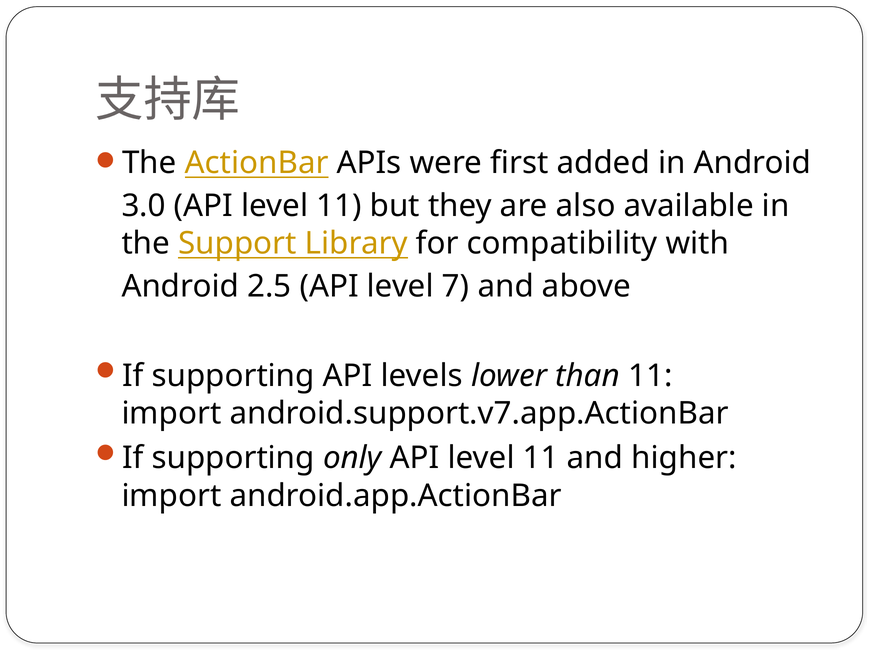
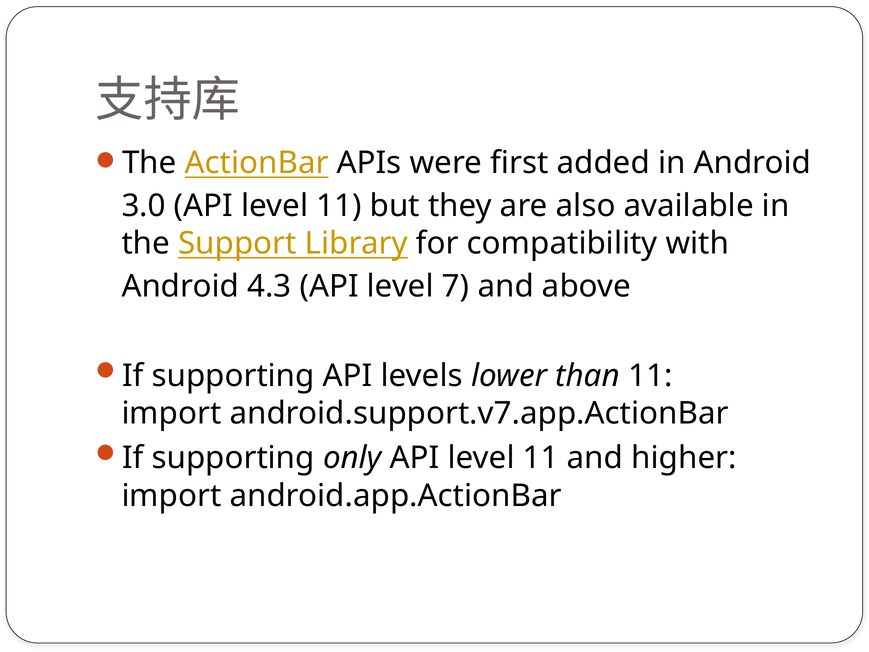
2.5: 2.5 -> 4.3
